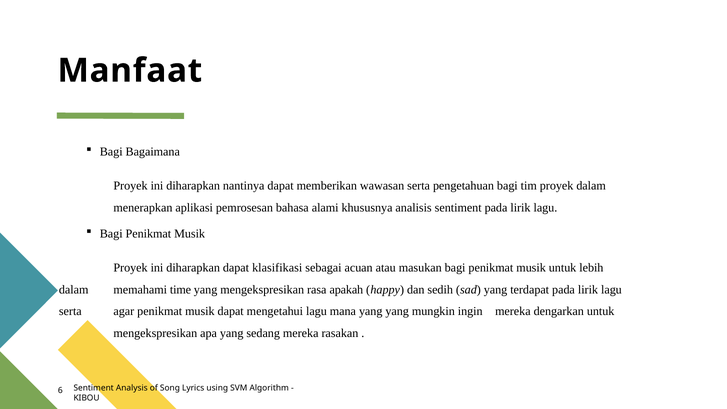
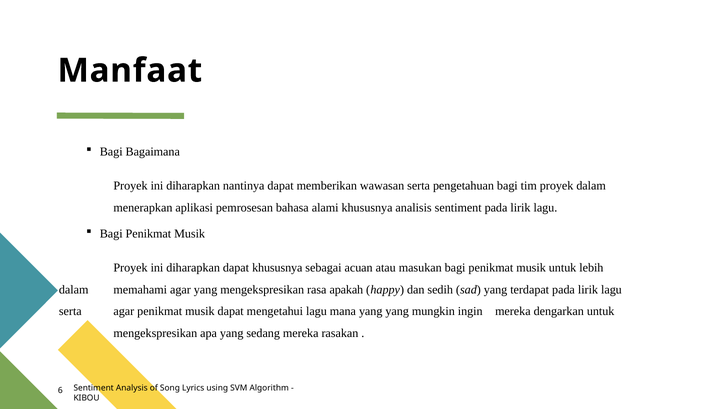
dapat klasifikasi: klasifikasi -> khususnya
memahami time: time -> agar
